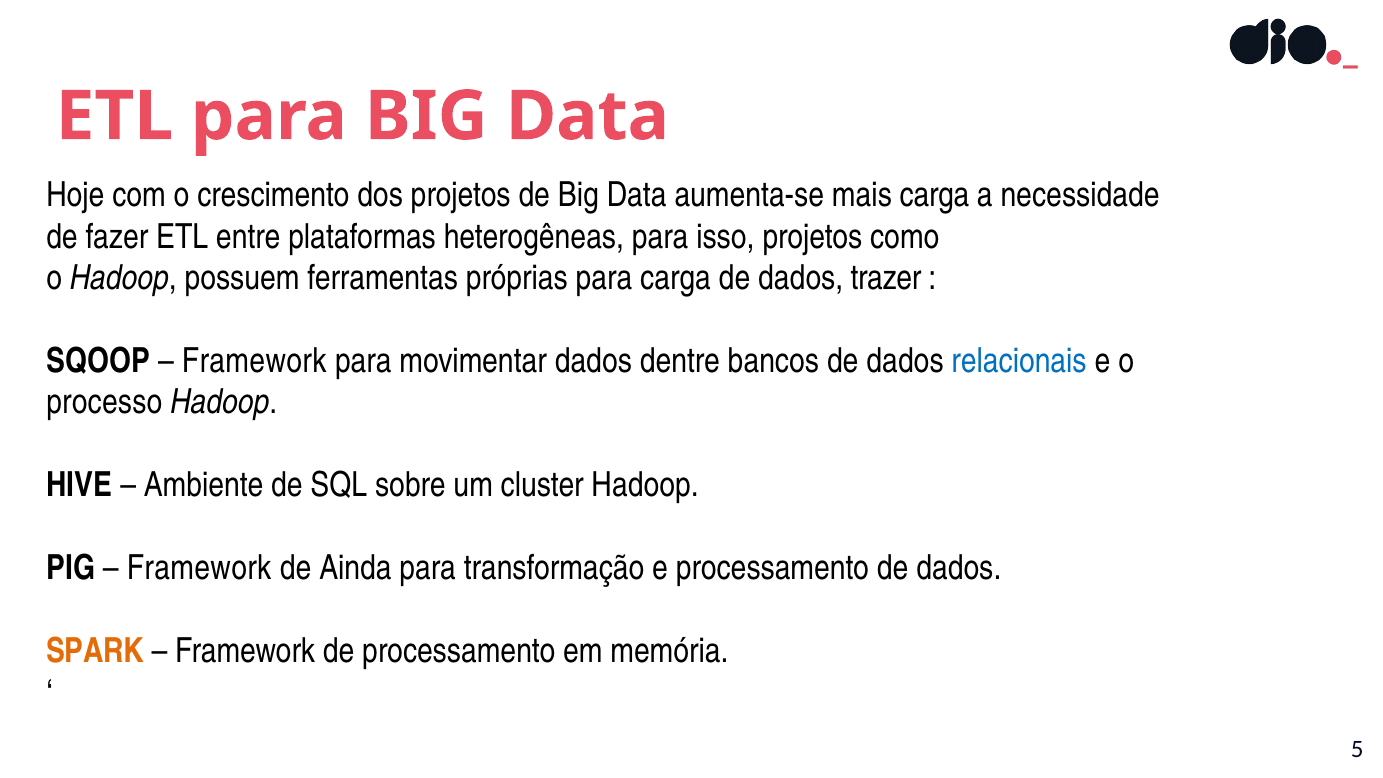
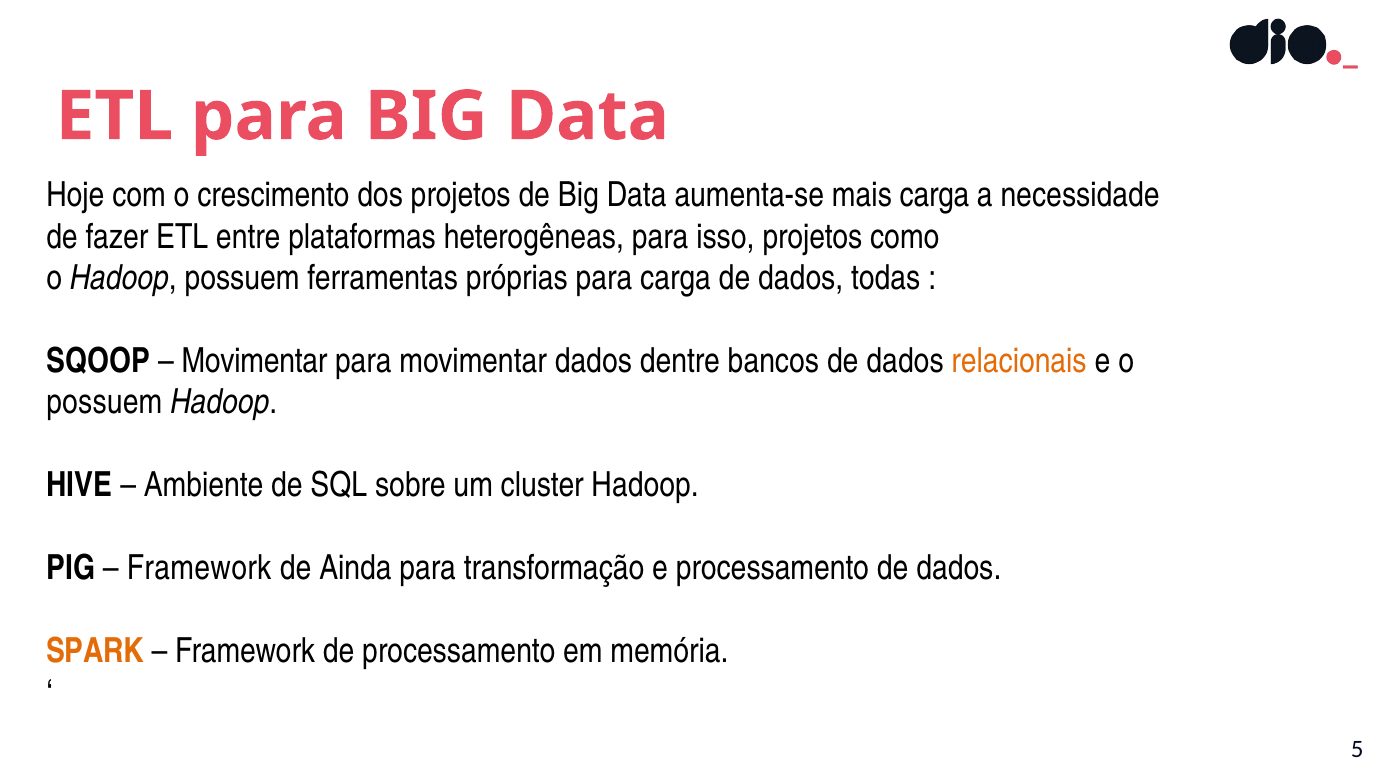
trazer: trazer -> todas
Framework at (254, 361): Framework -> Movimentar
relacionais colour: blue -> orange
processo at (104, 403): processo -> possuem
